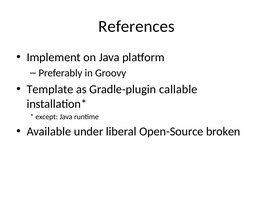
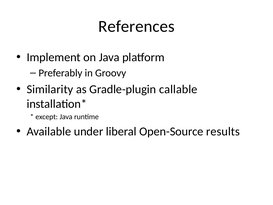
Template: Template -> Similarity
broken: broken -> results
